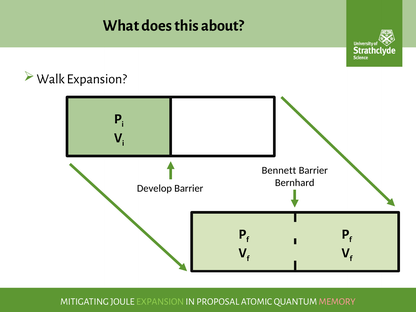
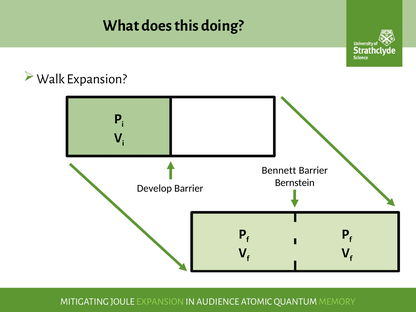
about: about -> doing
Bernhard: Bernhard -> Bernstein
PROPOSAL: PROPOSAL -> AUDIENCE
MEMORY colour: pink -> light green
